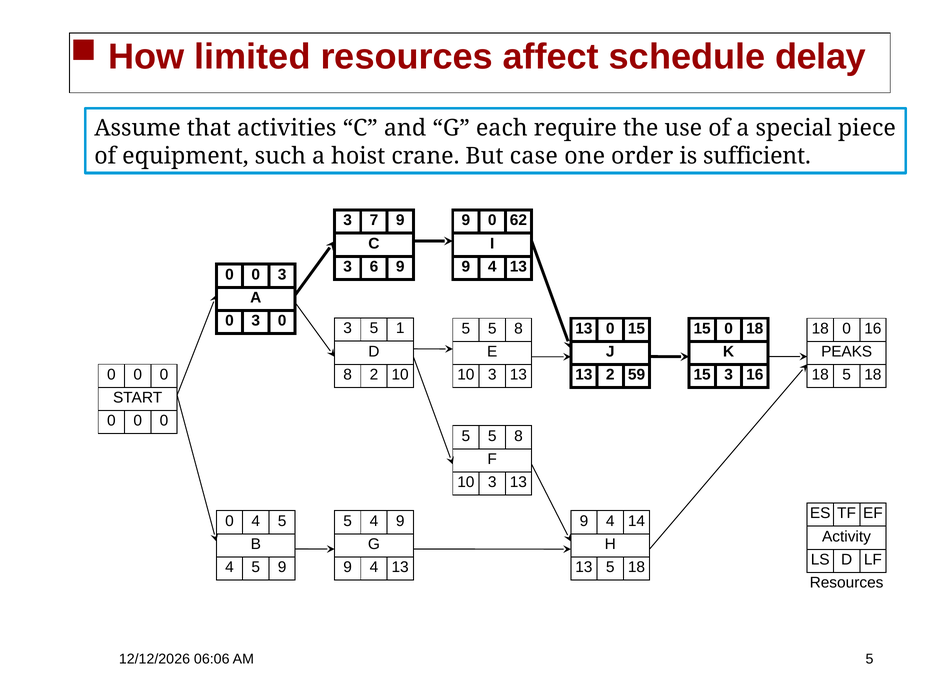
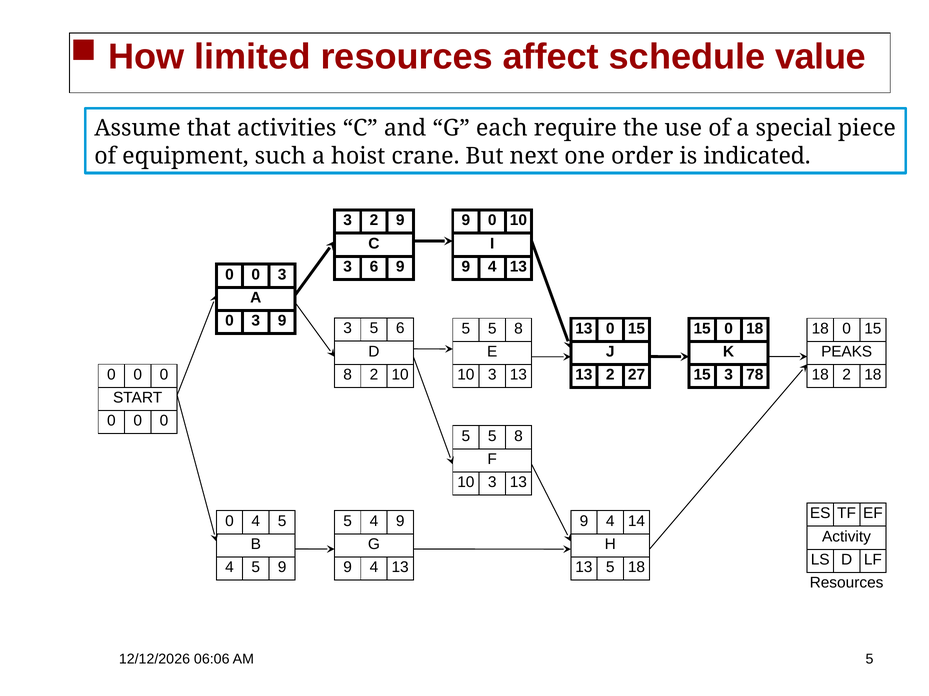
delay: delay -> value
case: case -> next
sufficient: sufficient -> indicated
3 7: 7 -> 2
0 62: 62 -> 10
0 at (282, 321): 0 -> 9
5 1: 1 -> 6
18 0 16: 16 -> 15
59: 59 -> 27
3 16: 16 -> 78
18 5: 5 -> 2
